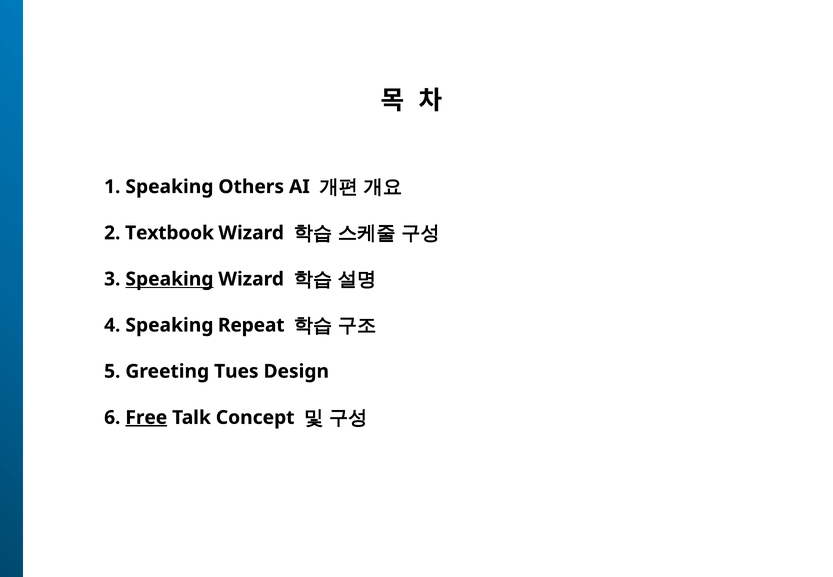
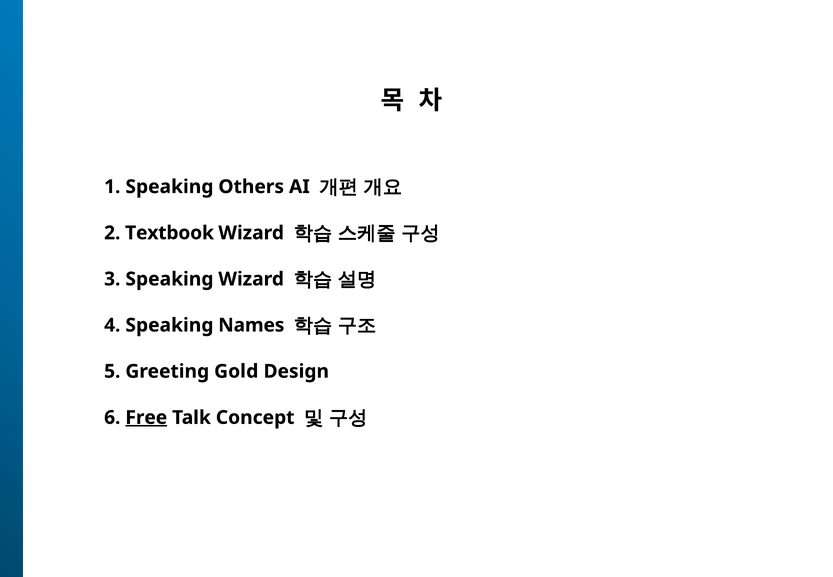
Speaking at (169, 279) underline: present -> none
Repeat: Repeat -> Names
Tues: Tues -> Gold
